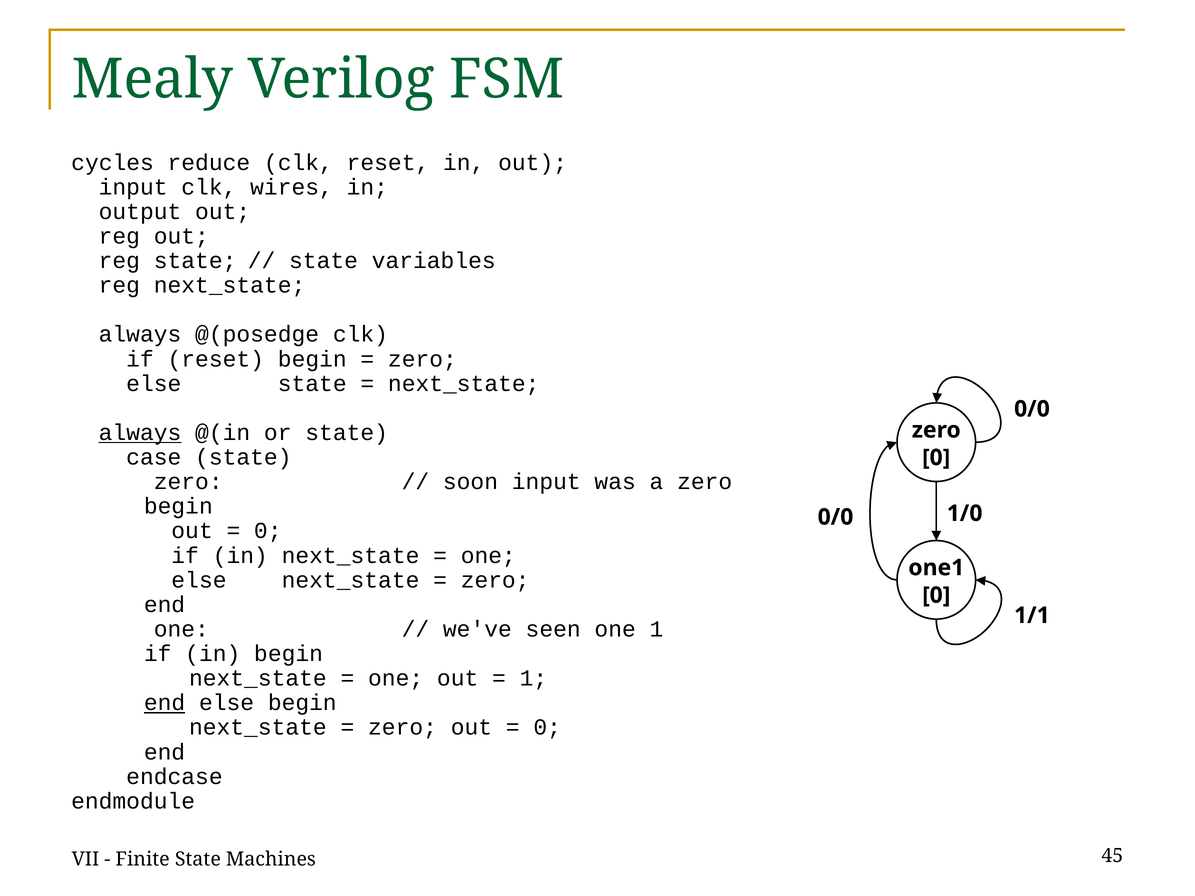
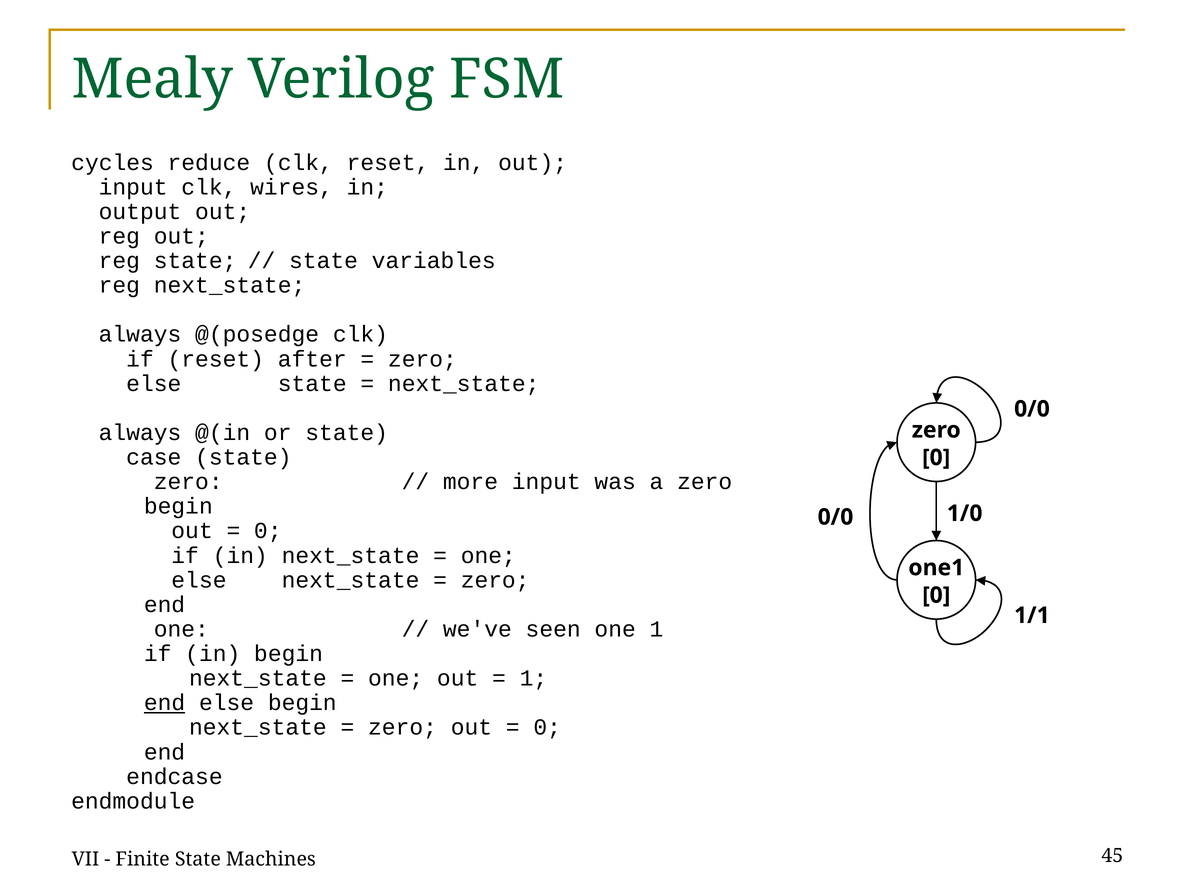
reset begin: begin -> after
always at (140, 432) underline: present -> none
soon: soon -> more
